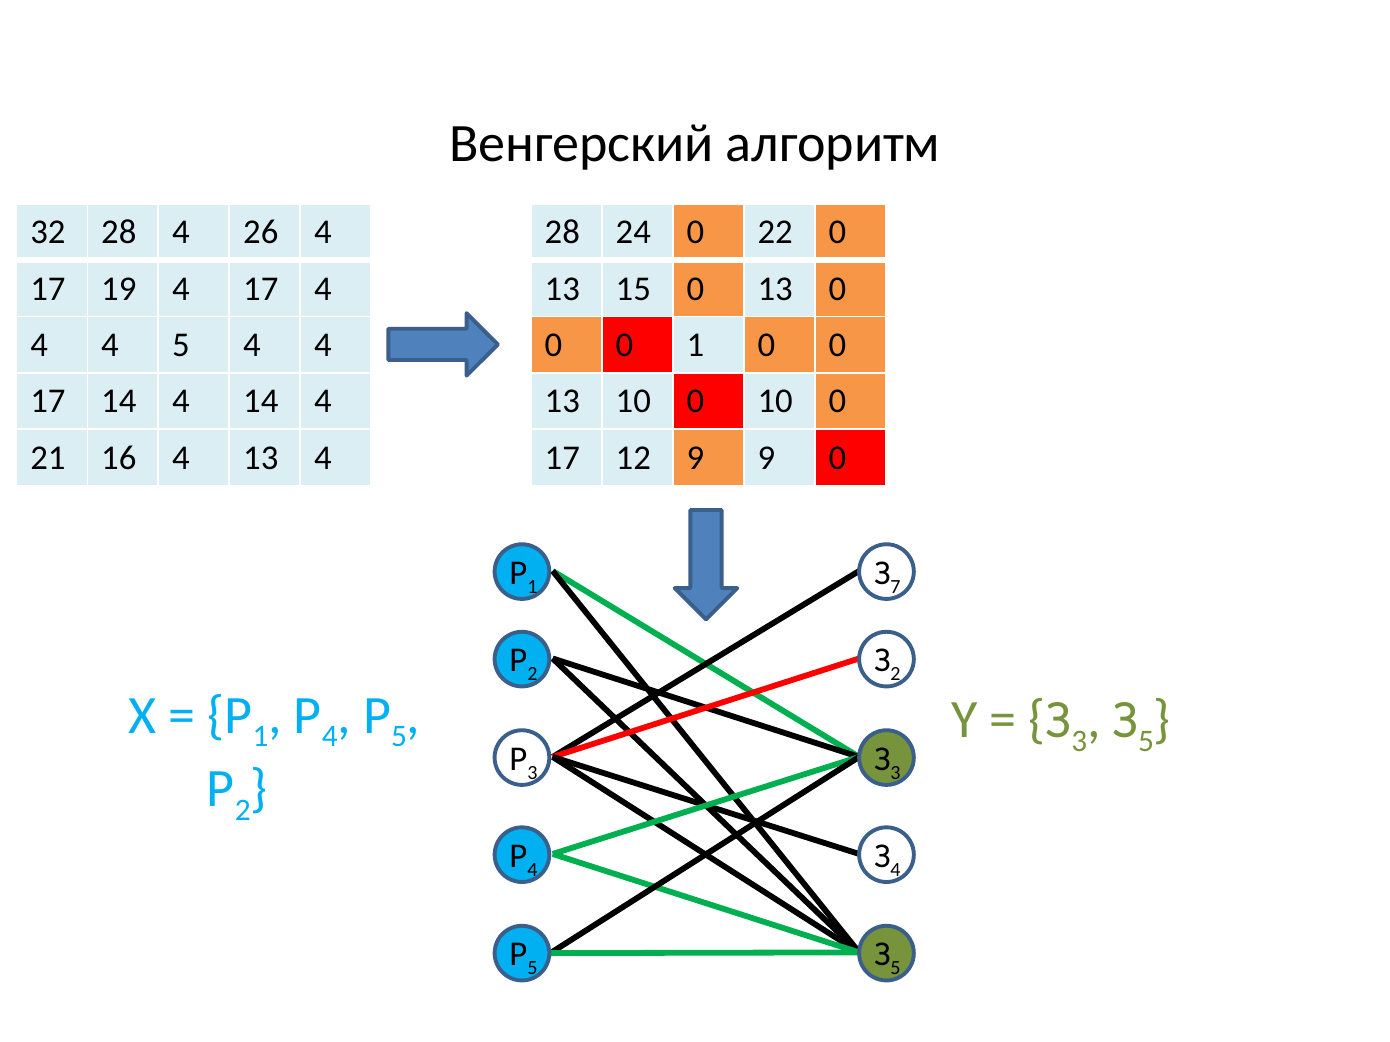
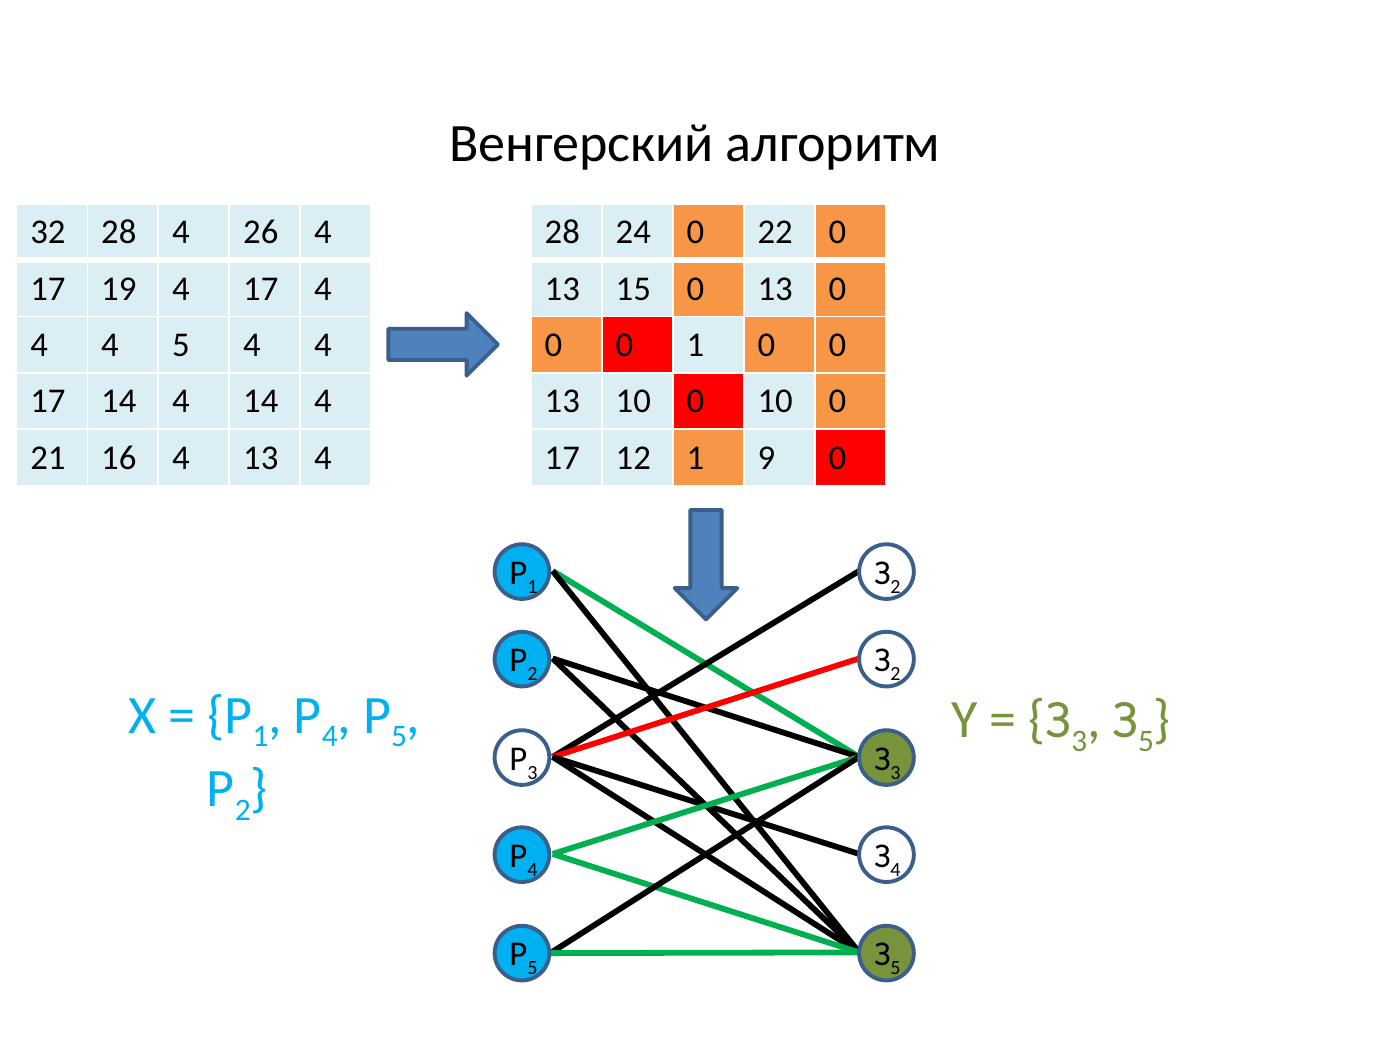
12 9: 9 -> 1
7 at (896, 587): 7 -> 2
